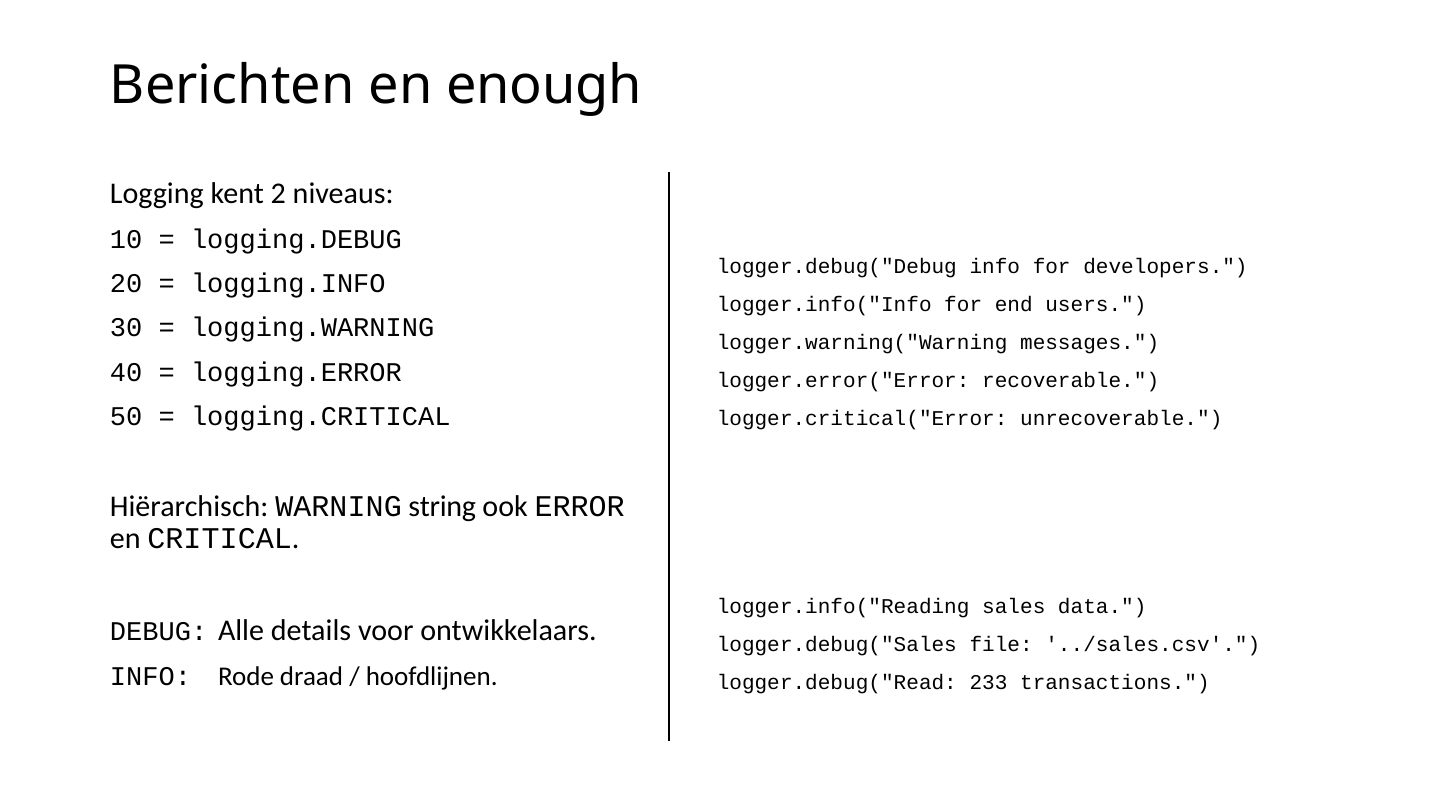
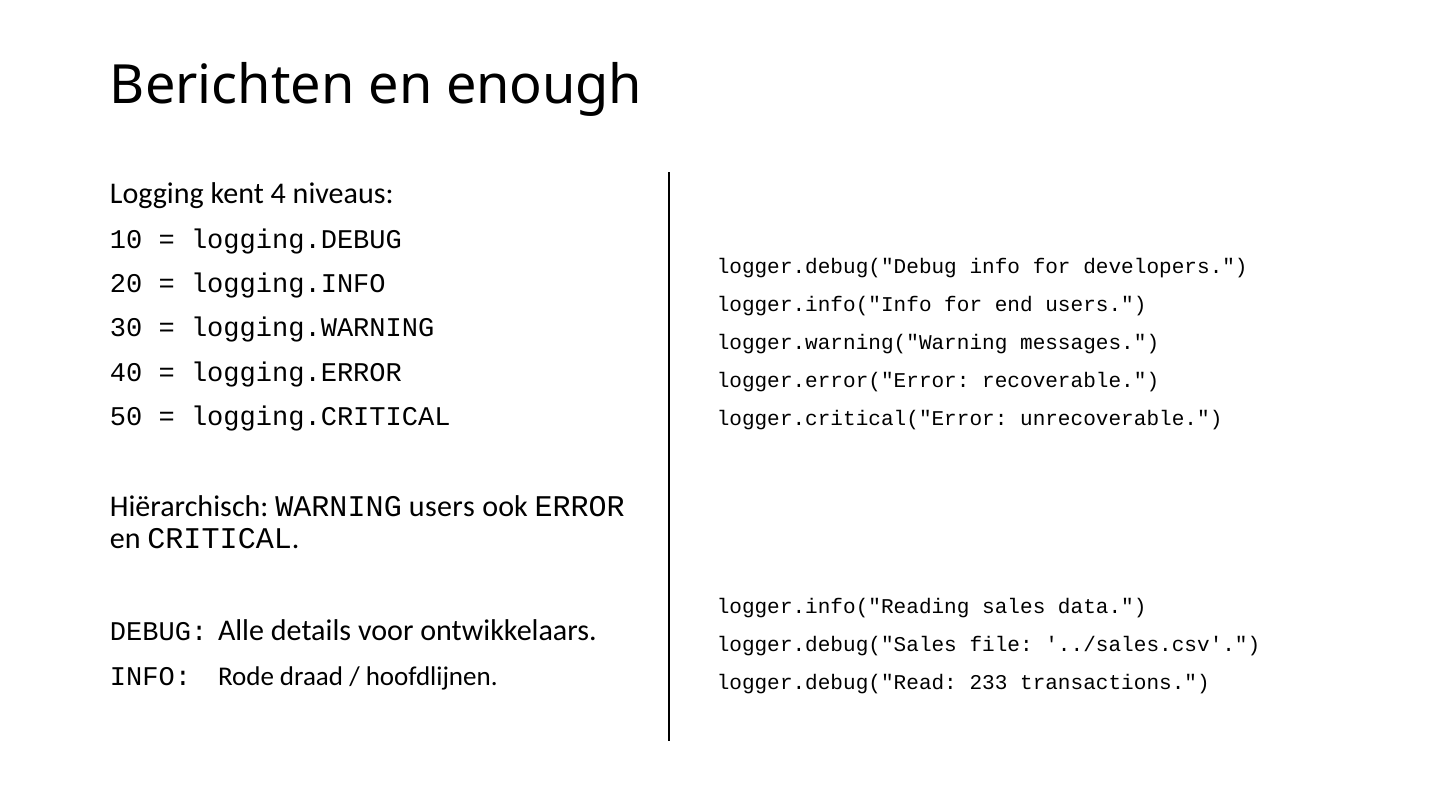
2: 2 -> 4
WARNING string: string -> users
